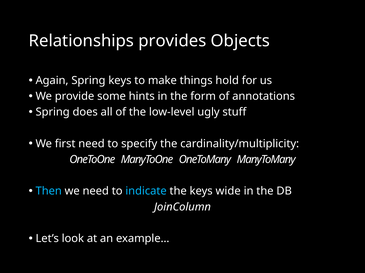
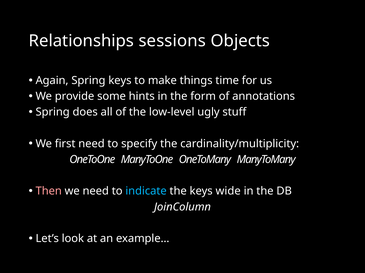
provides: provides -> sessions
hold: hold -> time
Then colour: light blue -> pink
